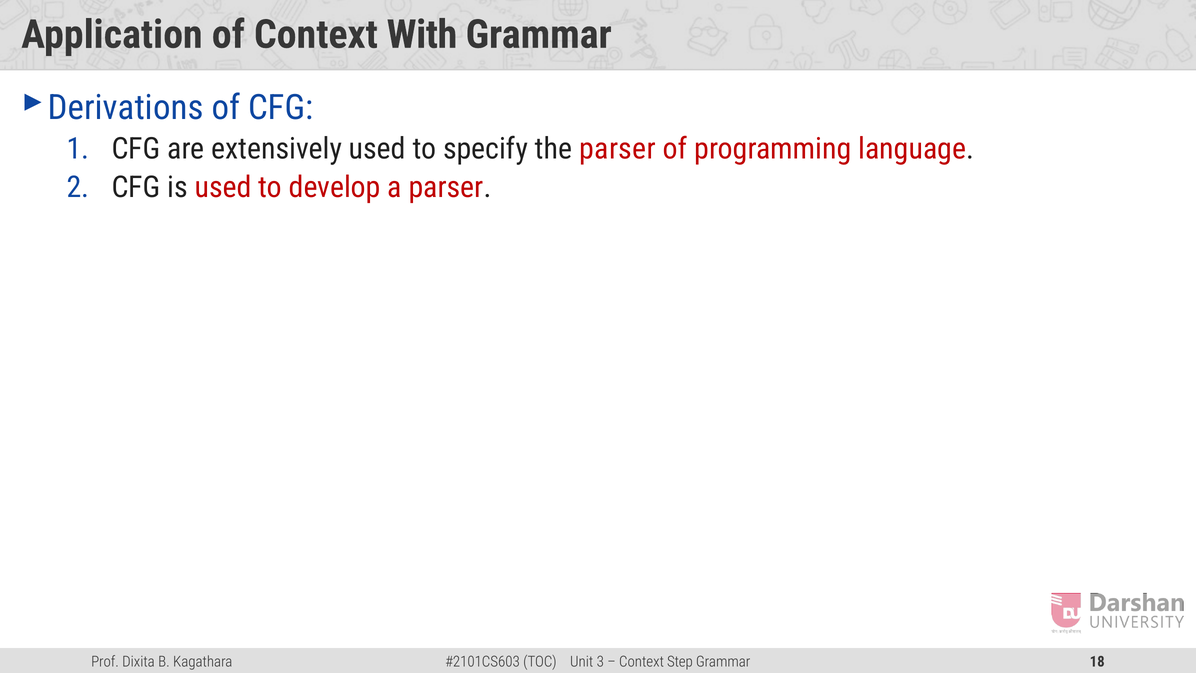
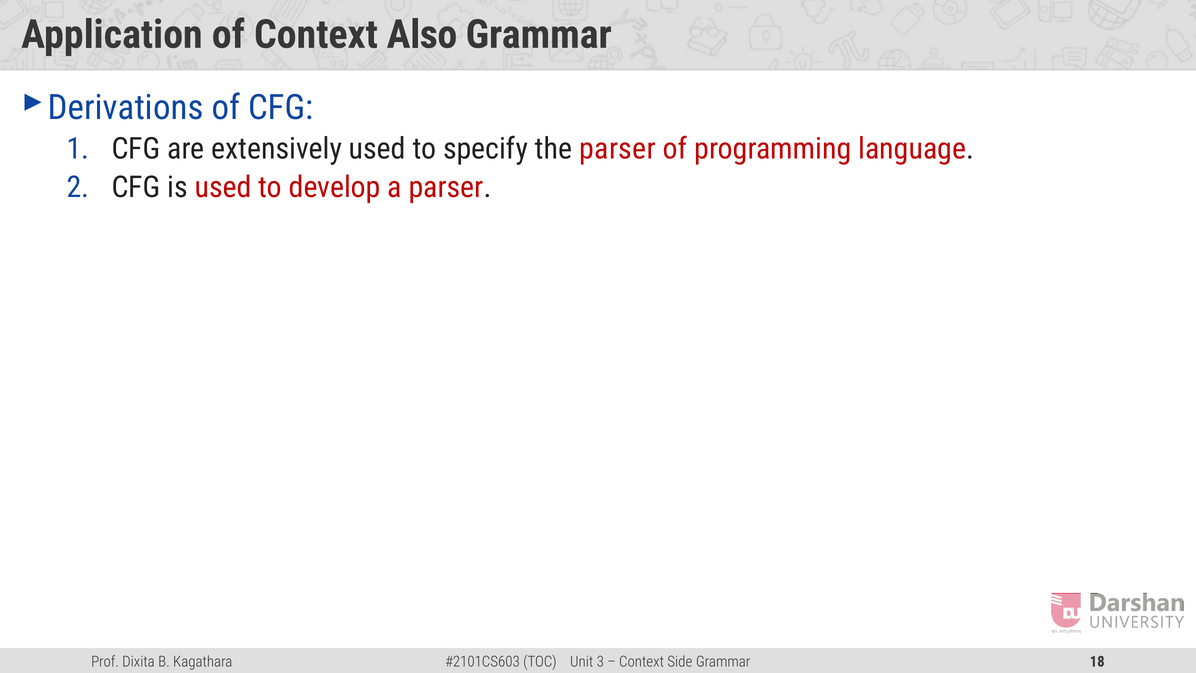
With: With -> Also
Step: Step -> Side
